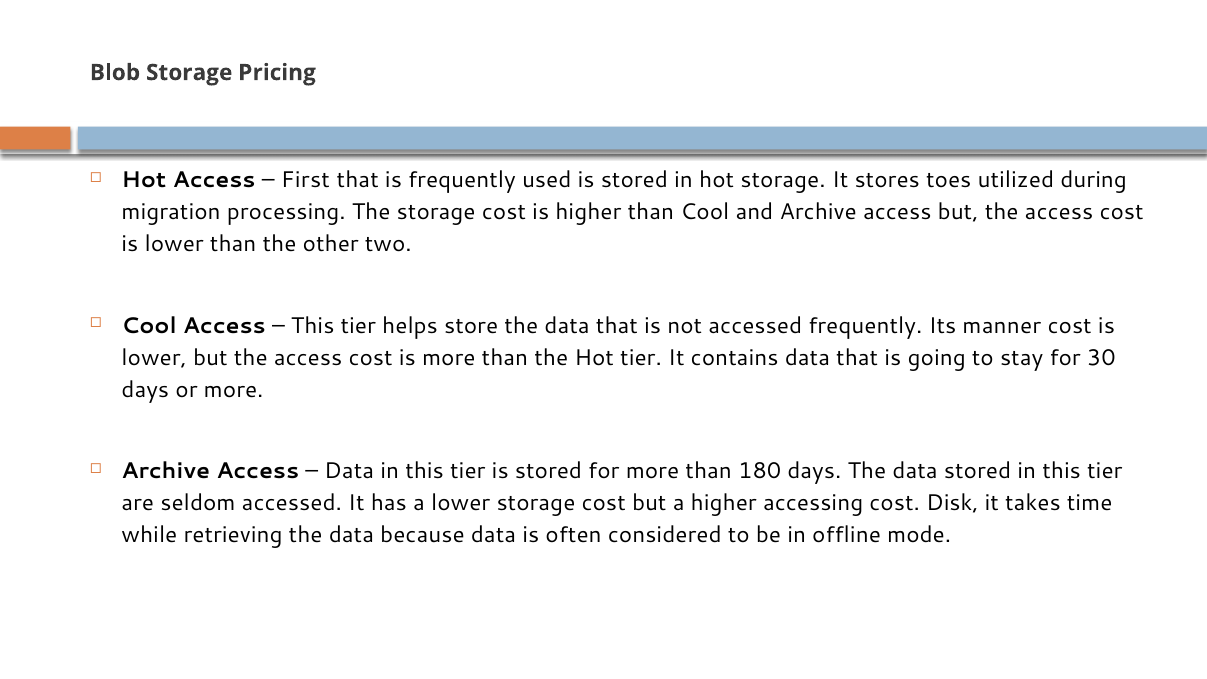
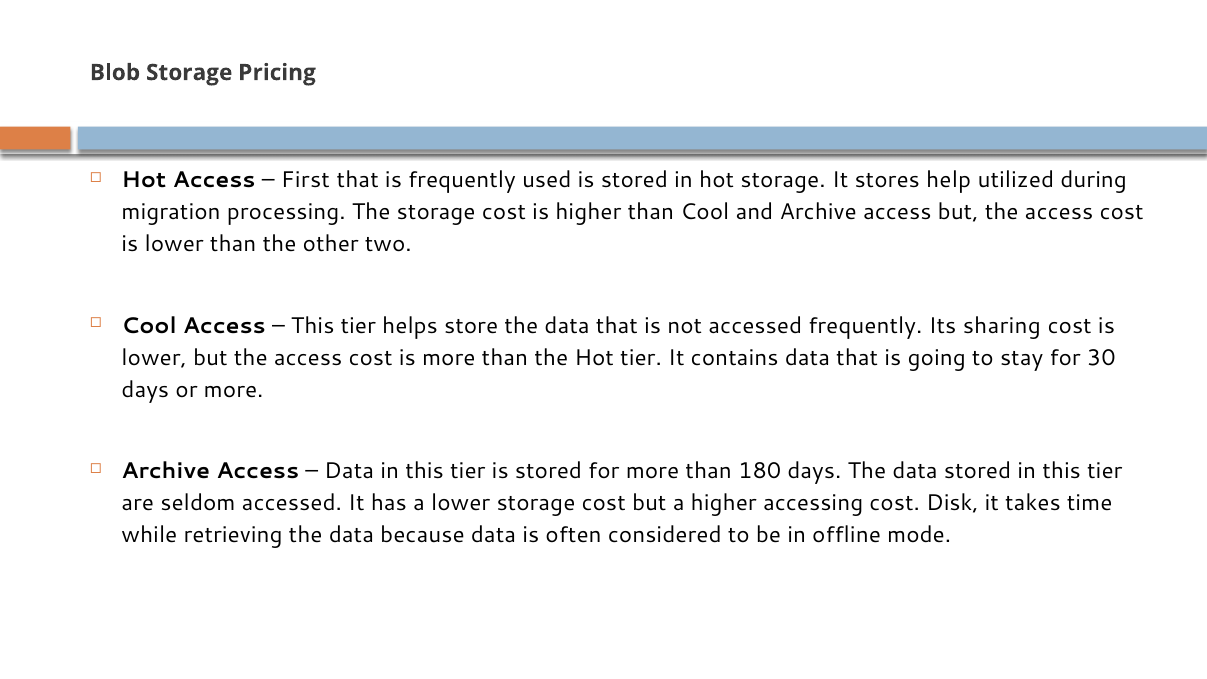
toes: toes -> help
manner: manner -> sharing
